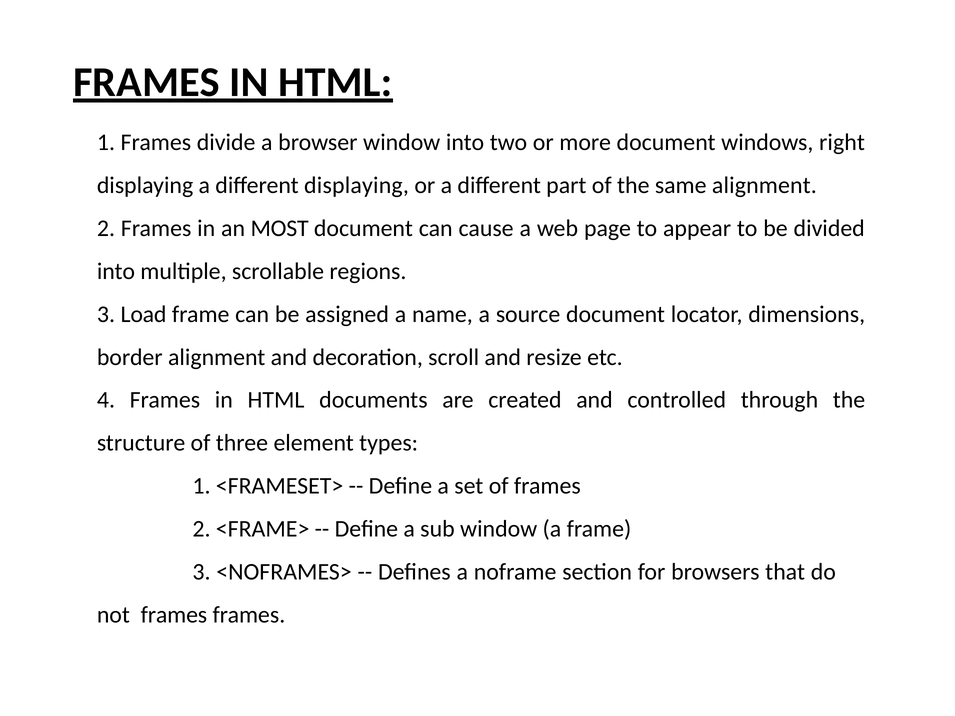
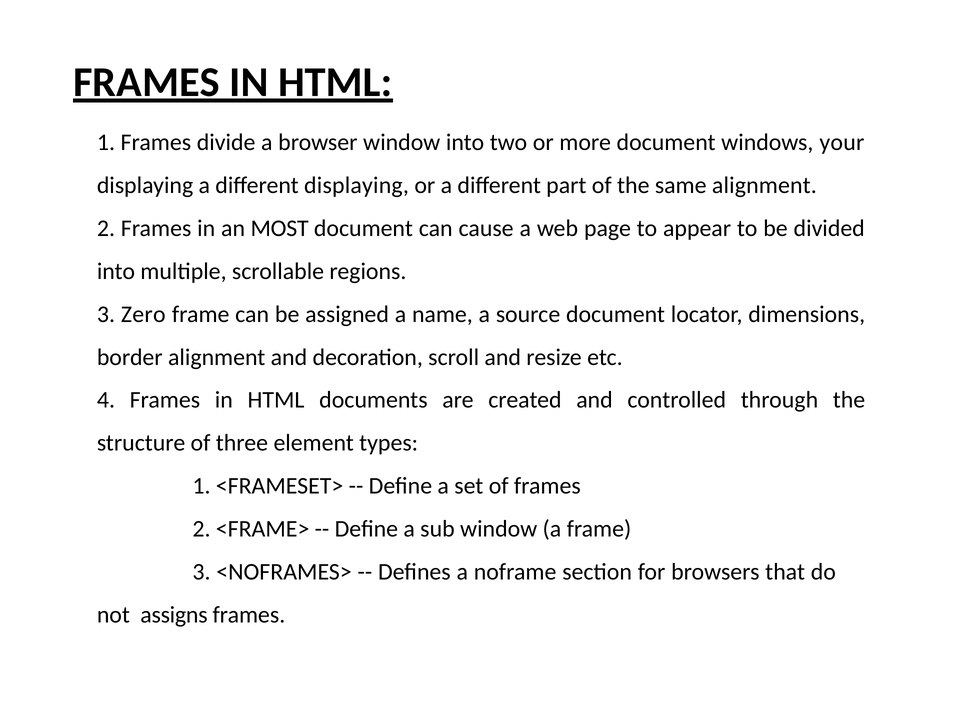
right: right -> your
Load: Load -> Zero
not frames: frames -> assigns
